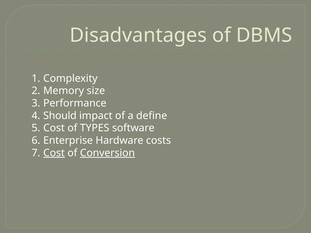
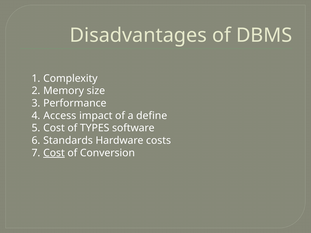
Should: Should -> Access
Enterprise: Enterprise -> Standards
Conversion underline: present -> none
